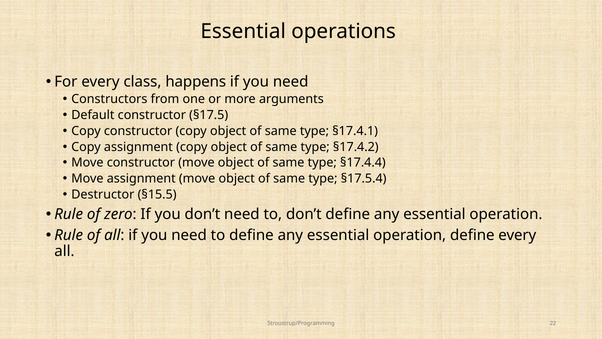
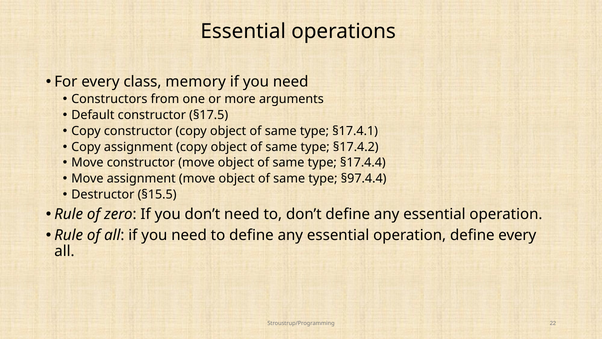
happens: happens -> memory
§17.5.4: §17.5.4 -> §97.4.4
